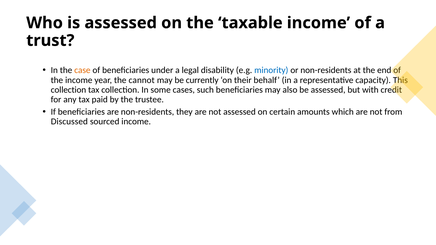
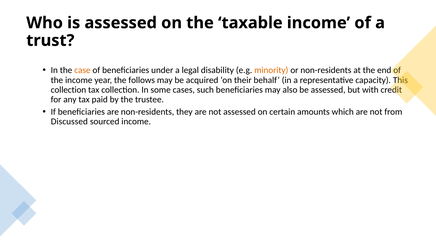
minority colour: blue -> orange
cannot: cannot -> follows
currently: currently -> acquired
